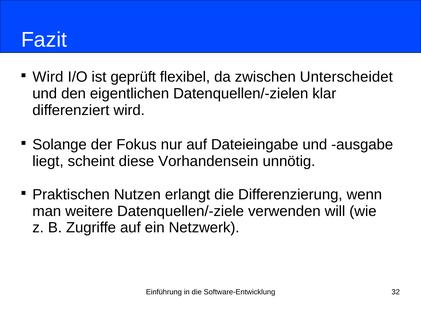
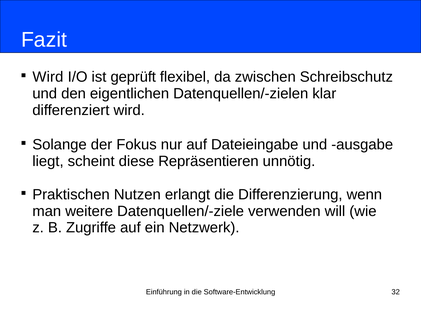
Unterscheidet: Unterscheidet -> Schreibschutz
Vorhandensein: Vorhandensein -> Repräsentieren
